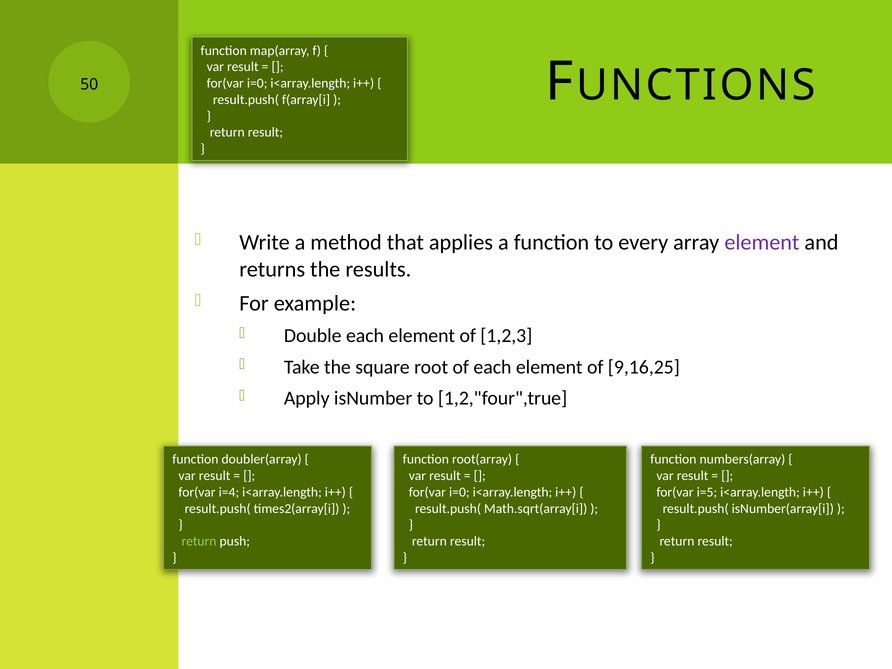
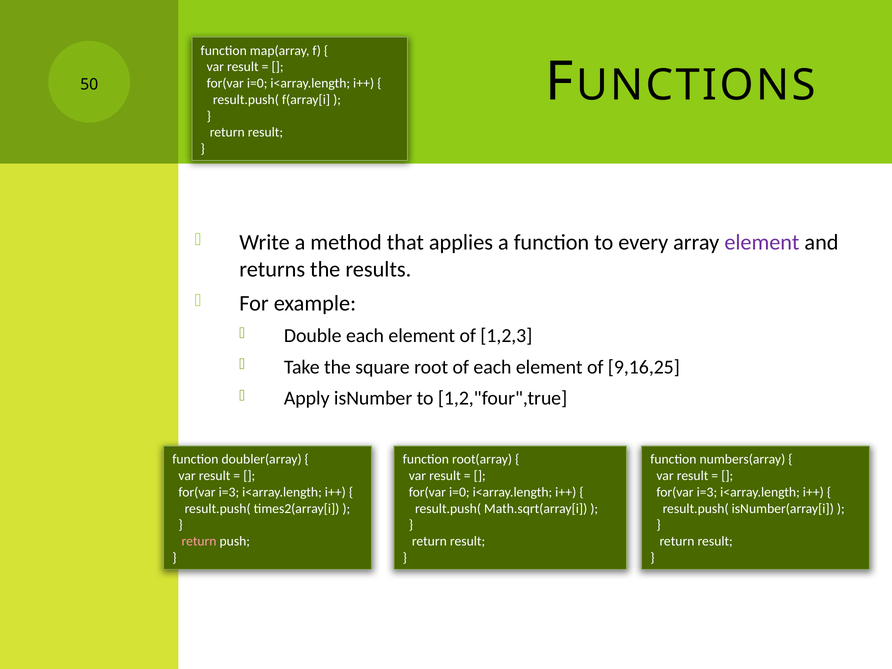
i=4 at (229, 492): i=4 -> i=3
i=5 at (707, 492): i=5 -> i=3
return at (199, 541) colour: light green -> pink
